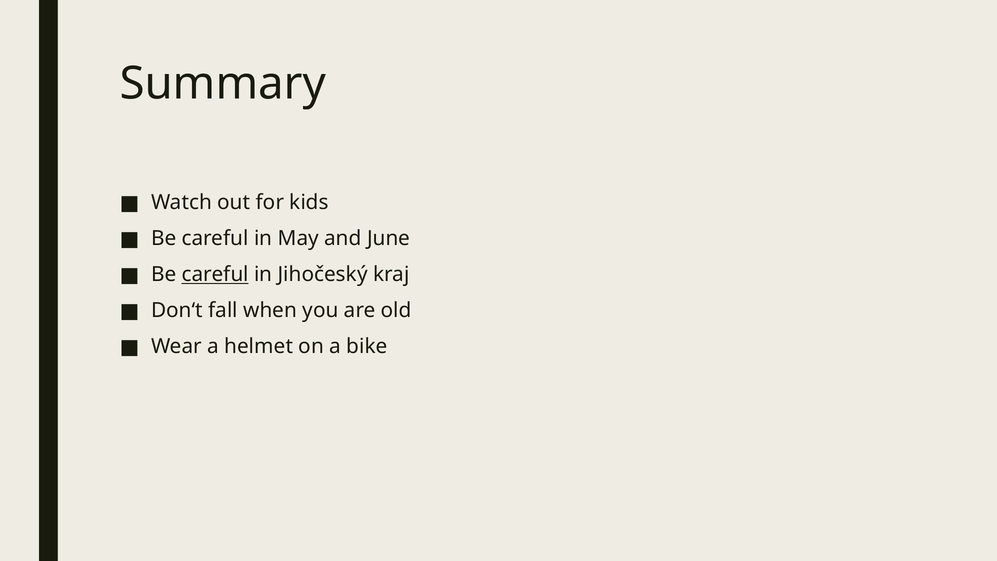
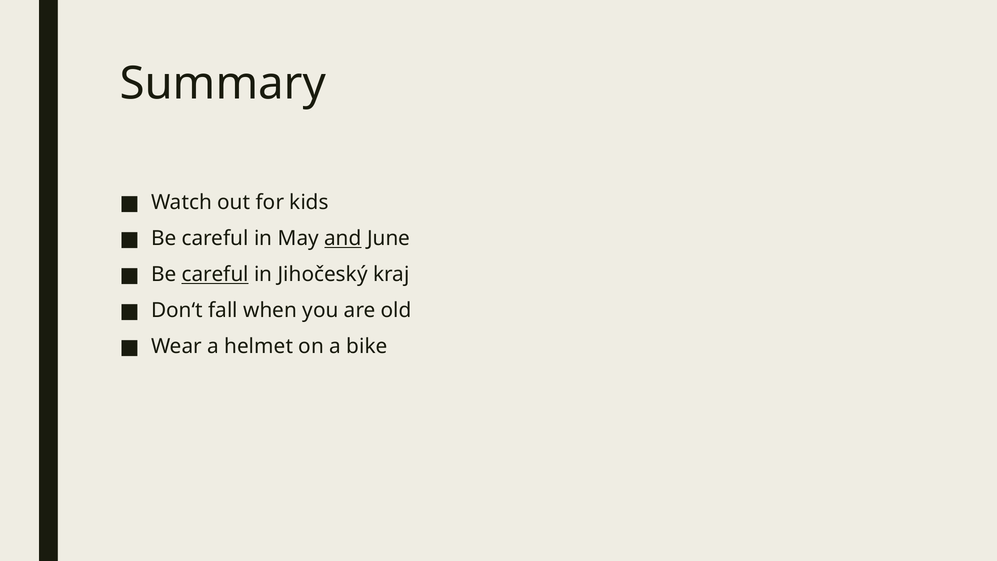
and underline: none -> present
